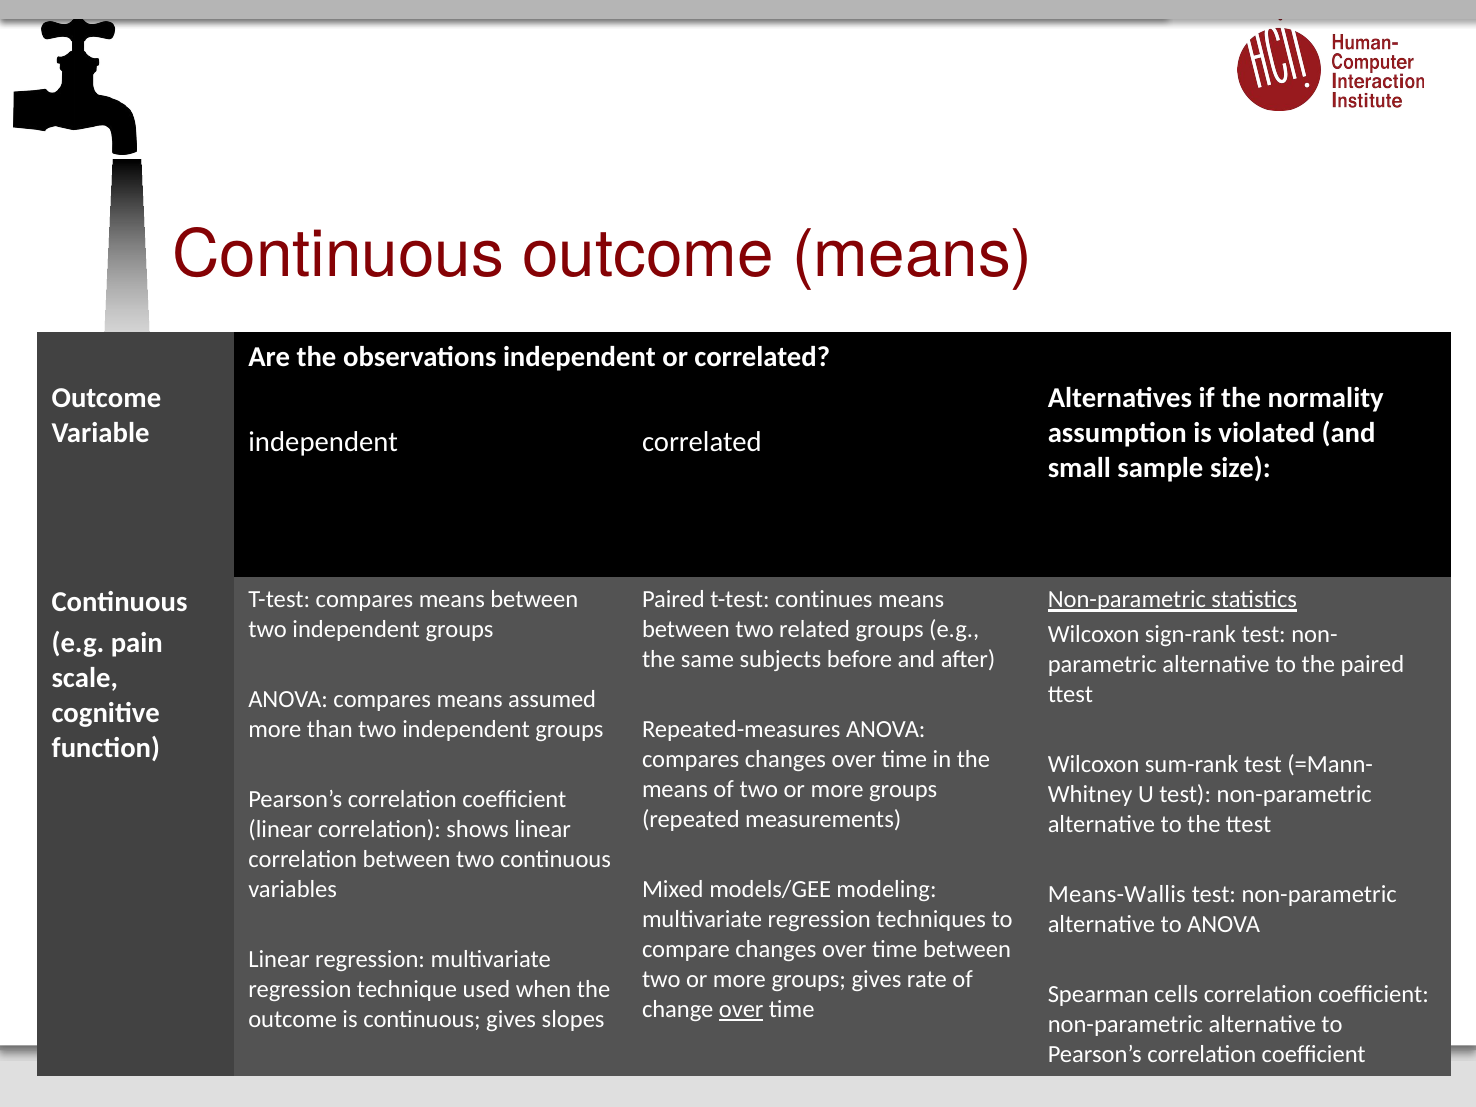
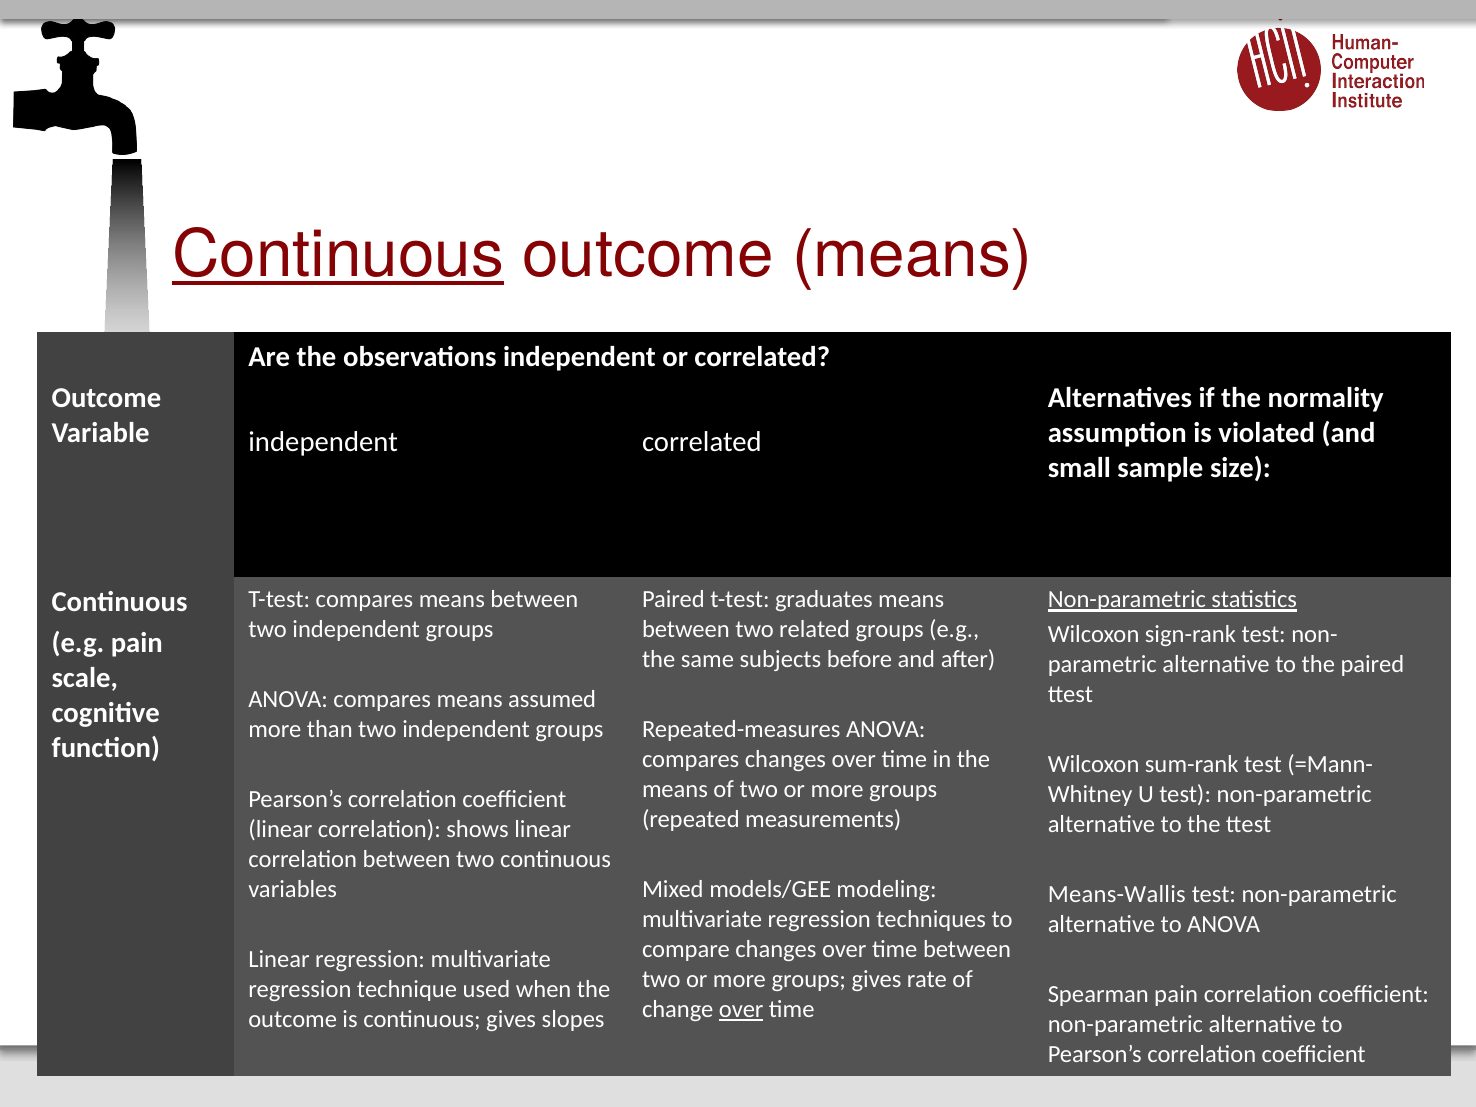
Continuous at (338, 255) underline: none -> present
continues: continues -> graduates
Spearman cells: cells -> pain
